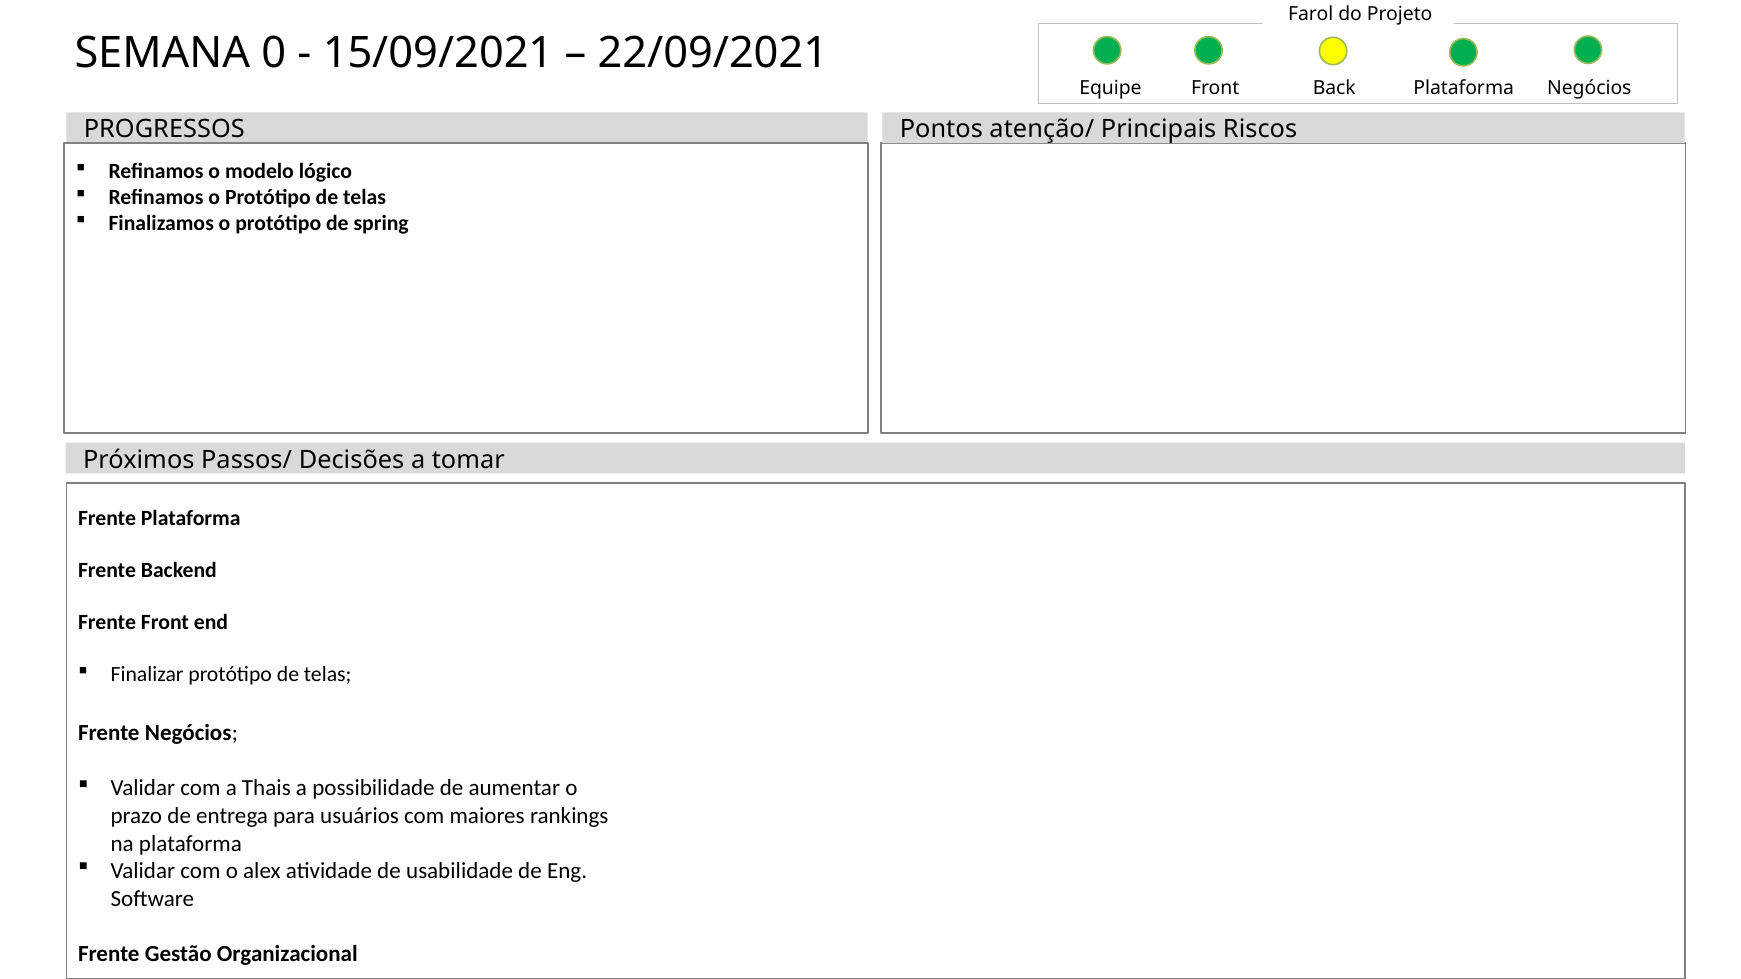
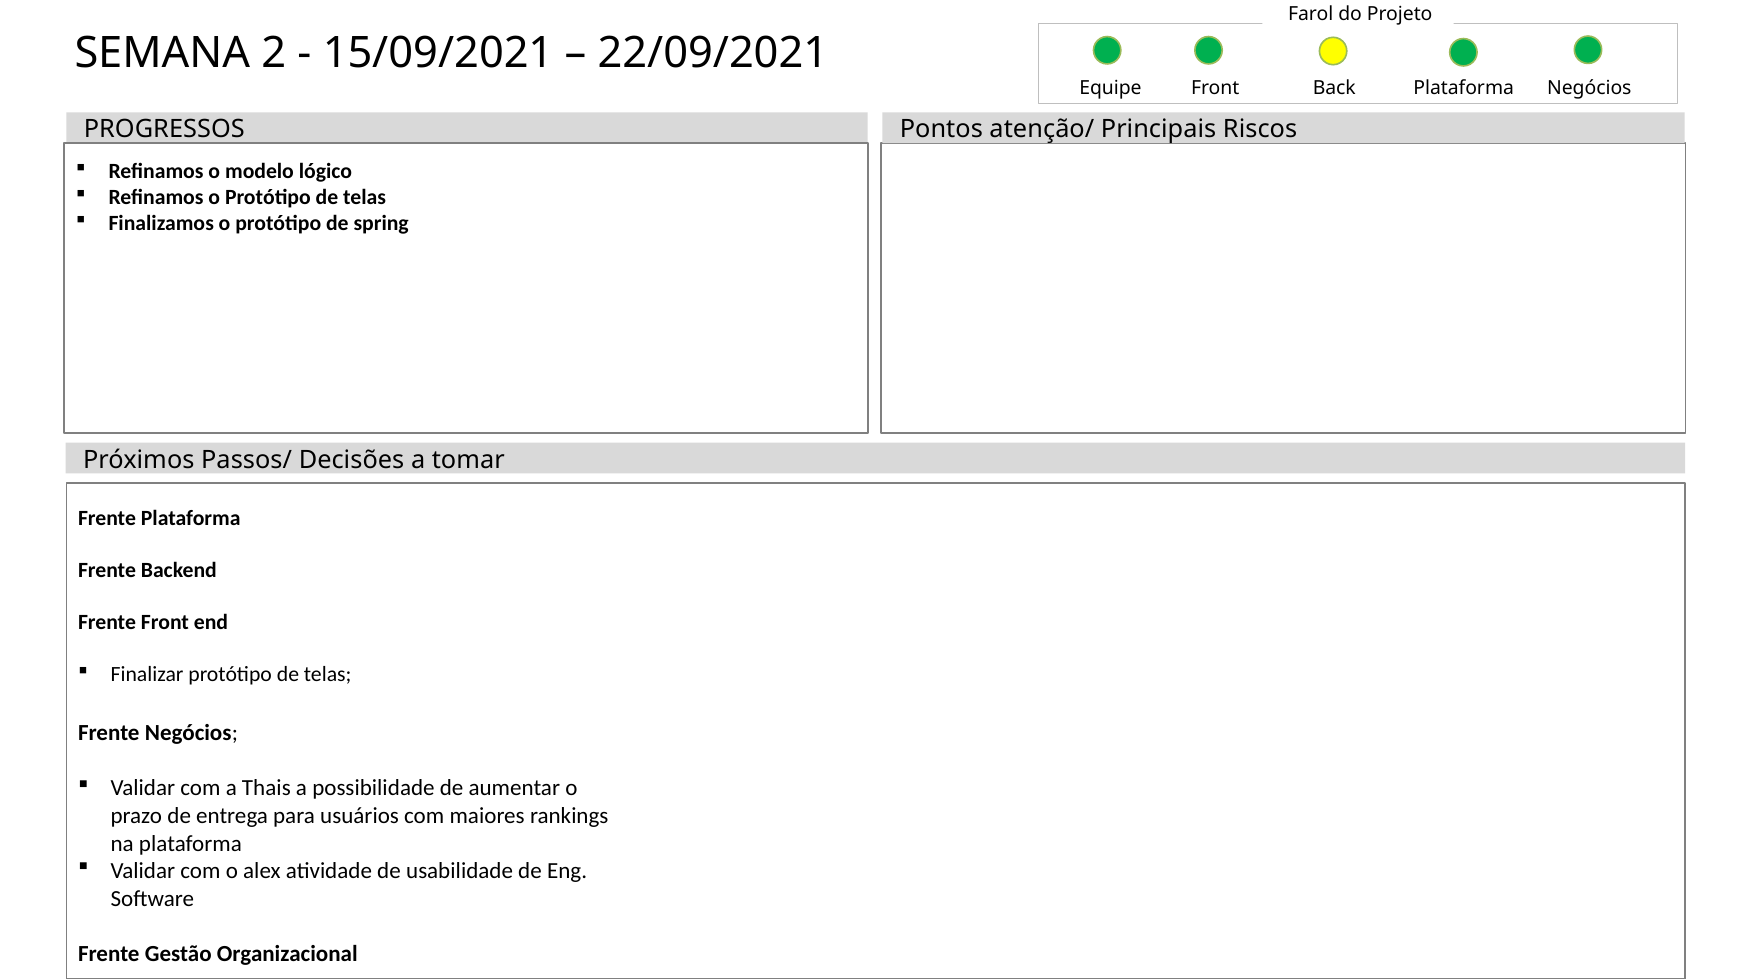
0: 0 -> 2
